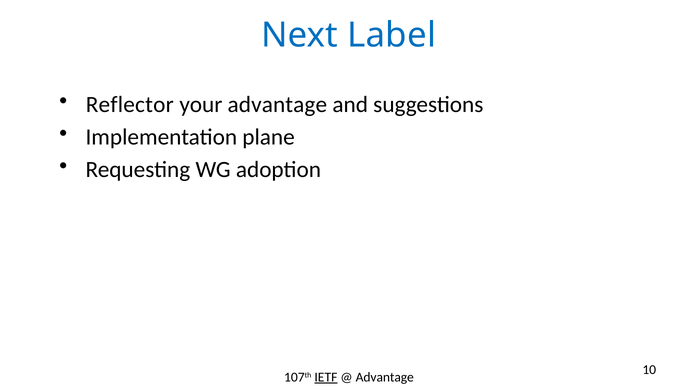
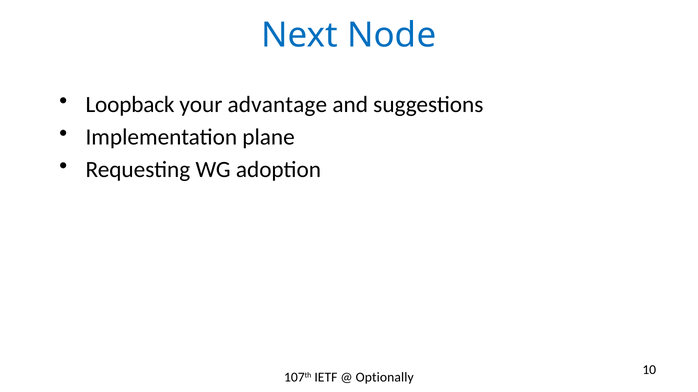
Label: Label -> Node
Reflector: Reflector -> Loopback
IETF underline: present -> none
Advantage at (385, 378): Advantage -> Optionally
